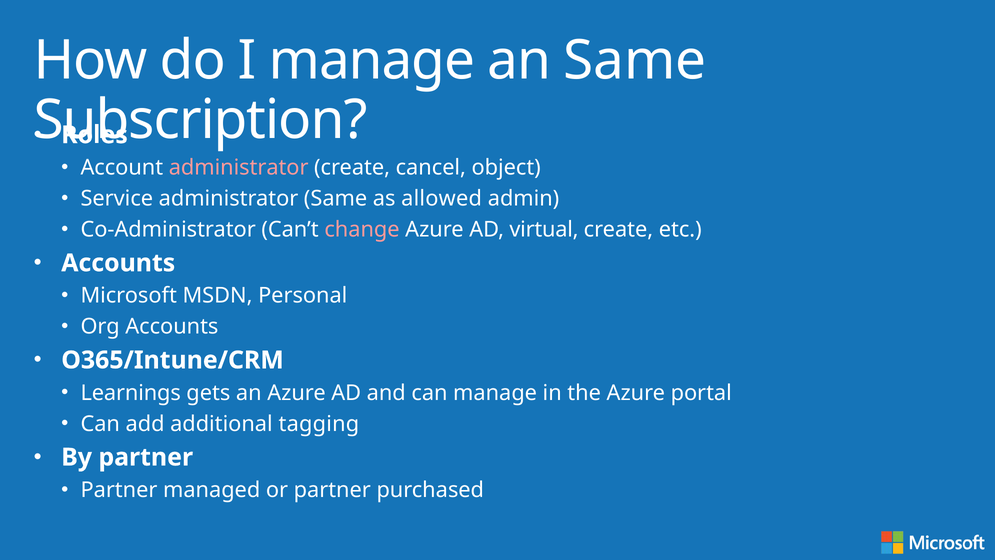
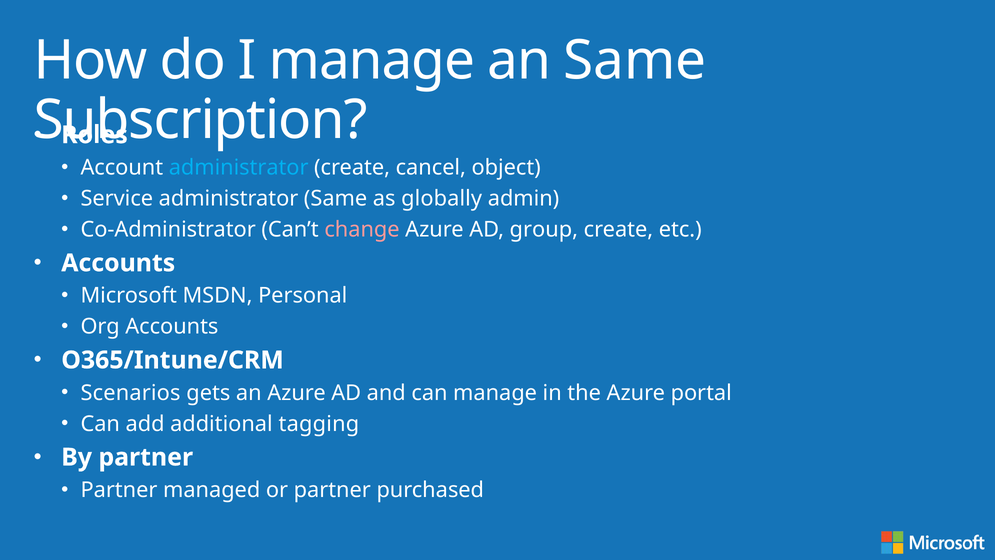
administrator at (239, 168) colour: pink -> light blue
allowed: allowed -> globally
virtual: virtual -> group
Learnings: Learnings -> Scenarios
